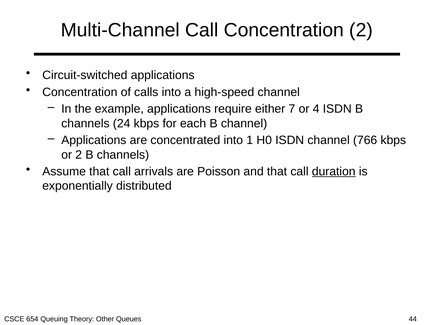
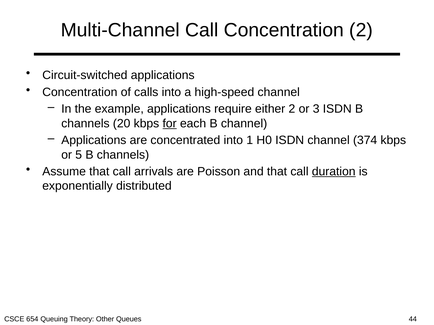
either 7: 7 -> 2
4: 4 -> 3
24: 24 -> 20
for underline: none -> present
766: 766 -> 374
or 2: 2 -> 5
